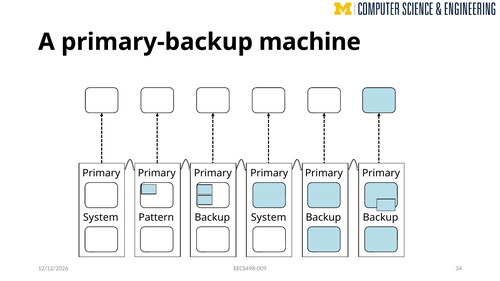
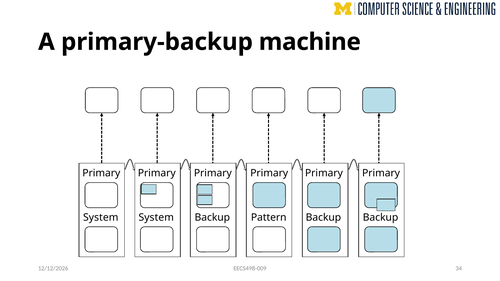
Pattern at (156, 218): Pattern -> System
System at (269, 218): System -> Pattern
